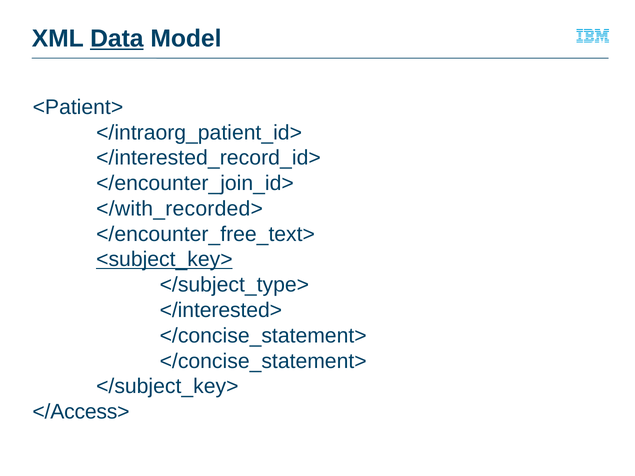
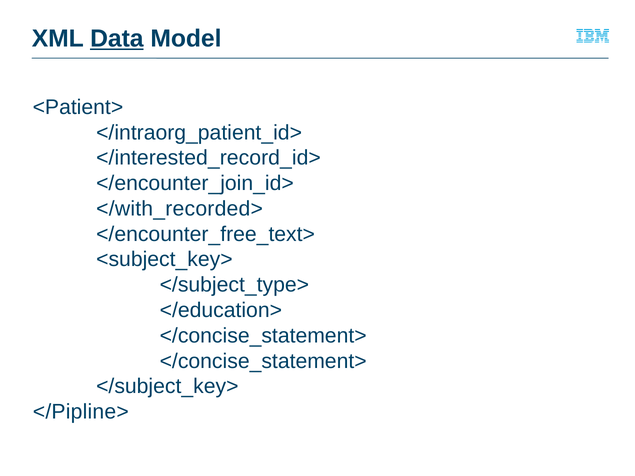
<subject_key> underline: present -> none
</interested>: </interested> -> </education>
</Access>: </Access> -> </Pipline>
